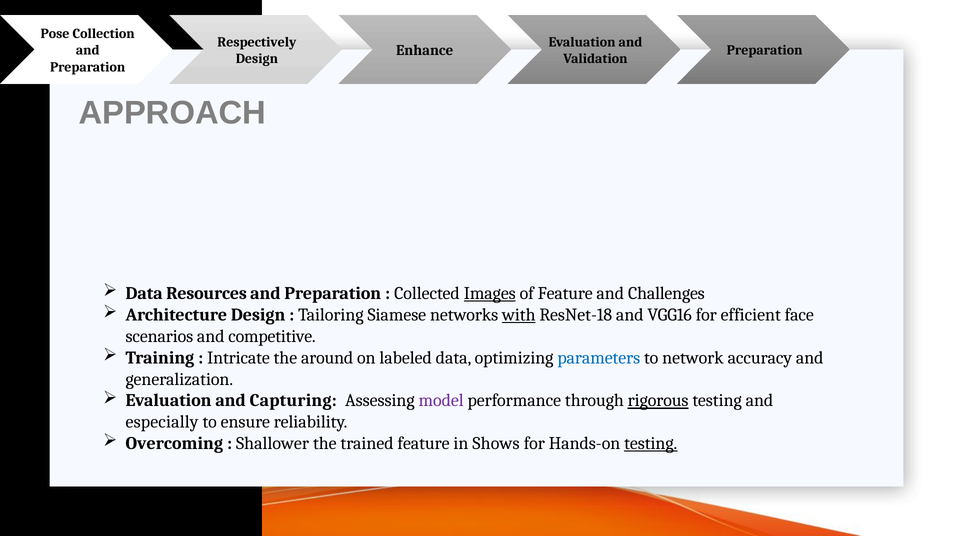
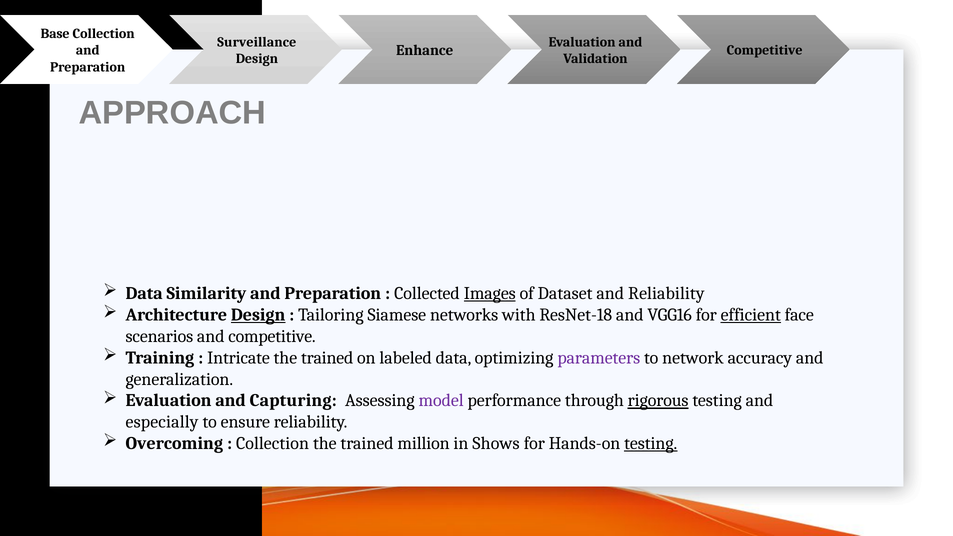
Pose: Pose -> Base
Respectively: Respectively -> Surveillance
Preparation at (765, 50): Preparation -> Competitive
Resources: Resources -> Similarity
of Feature: Feature -> Dataset
and Challenges: Challenges -> Reliability
Design at (258, 315) underline: none -> present
with underline: present -> none
efficient underline: none -> present
around at (327, 358): around -> trained
parameters colour: blue -> purple
Shallower at (273, 444): Shallower -> Collection
trained feature: feature -> million
